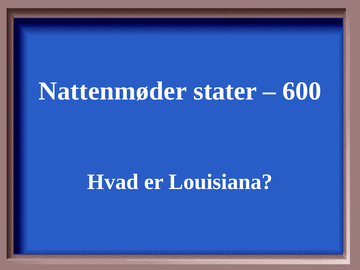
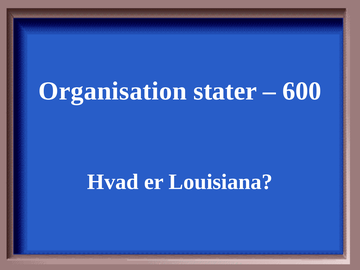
Nattenmøder: Nattenmøder -> Organisation
